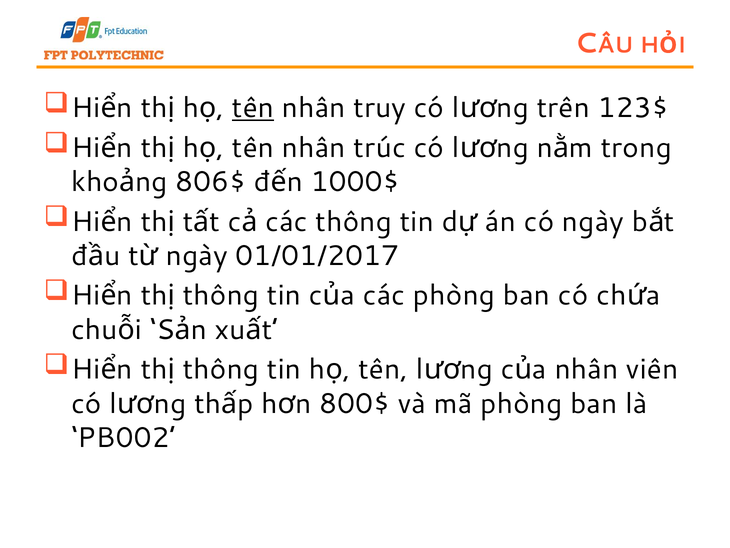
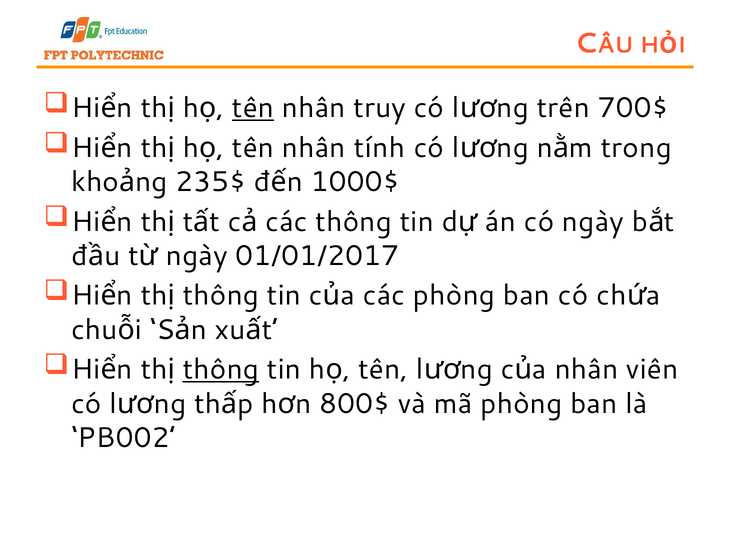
123$: 123$ -> 700$
trúc: trúc -> tính
806$: 806$ -> 235$
thông at (221, 369) underline: none -> present
